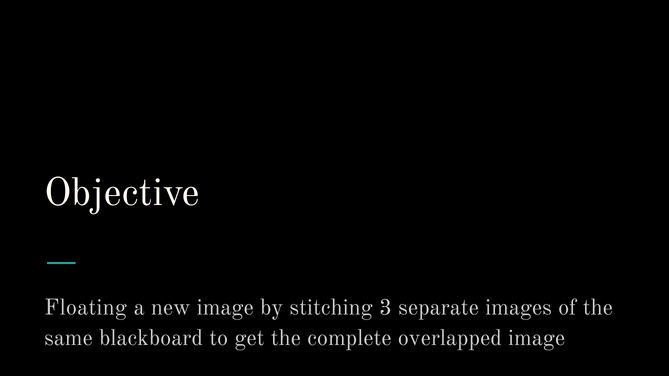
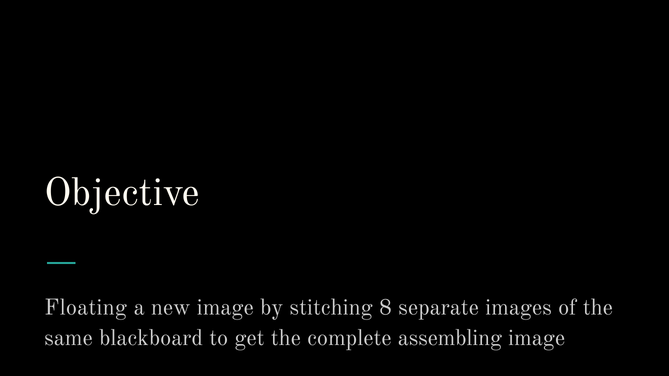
3: 3 -> 8
overlapped: overlapped -> assembling
